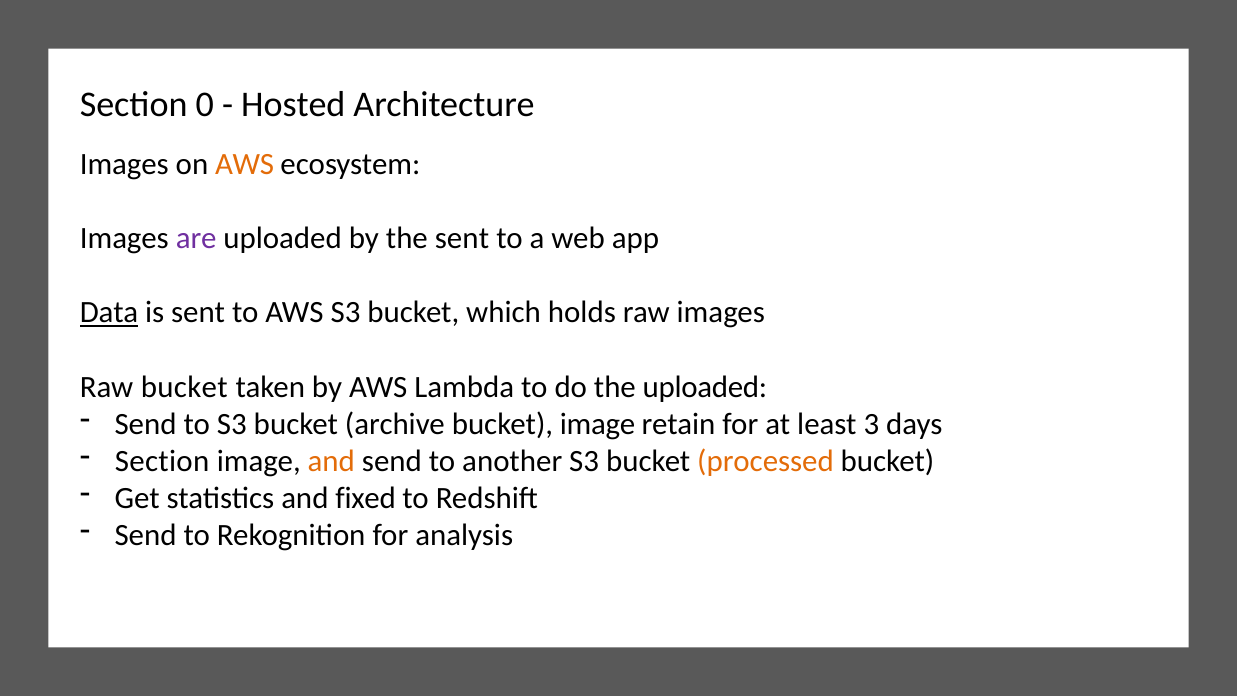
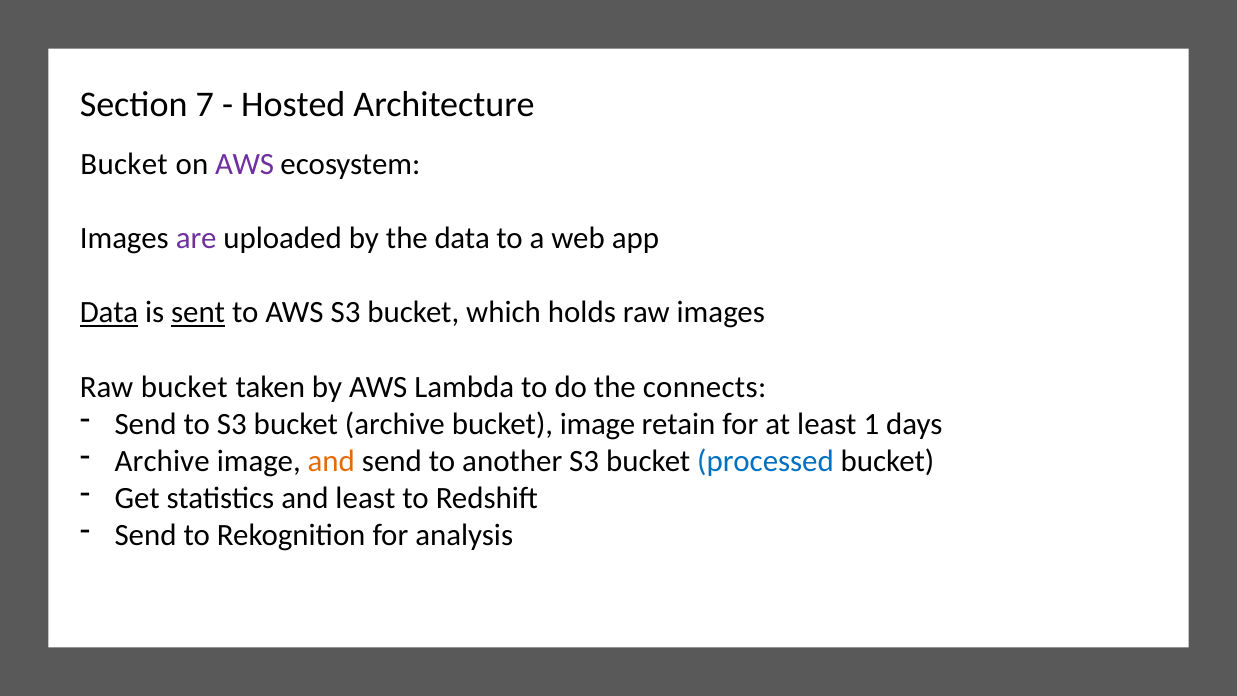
0: 0 -> 7
Images at (124, 164): Images -> Bucket
AWS at (245, 164) colour: orange -> purple
the sent: sent -> data
sent at (198, 313) underline: none -> present
the uploaded: uploaded -> connects
3: 3 -> 1
Section at (162, 461): Section -> Archive
processed colour: orange -> blue
and fixed: fixed -> least
